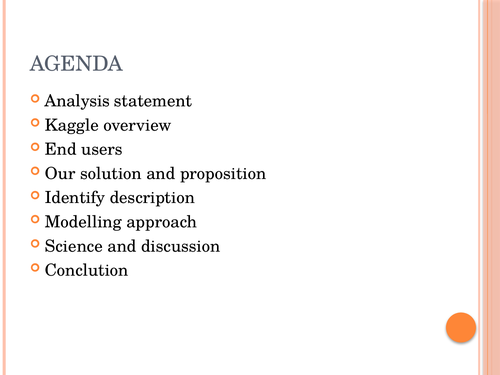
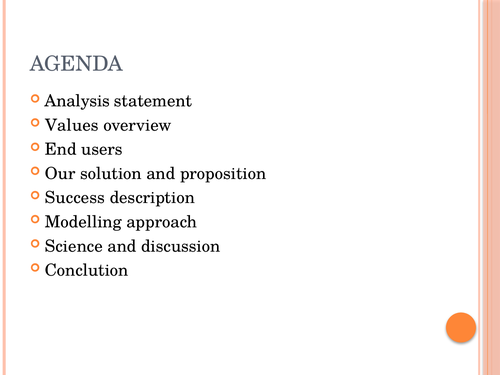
Kaggle: Kaggle -> Values
Identify: Identify -> Success
